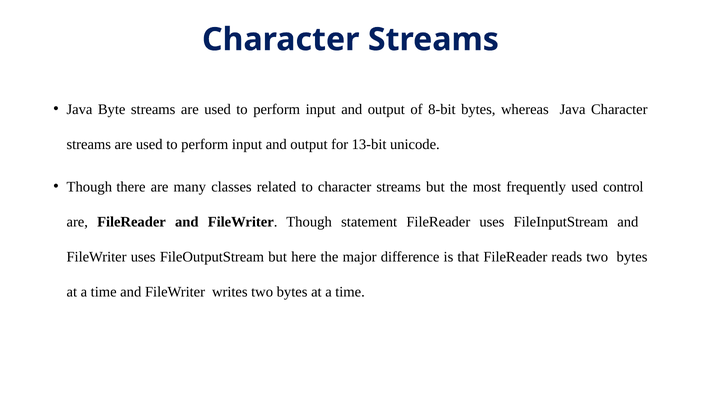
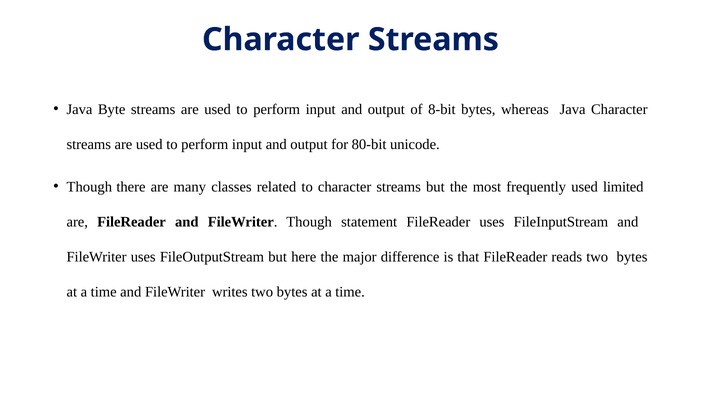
13-bit: 13-bit -> 80-bit
control: control -> limited
